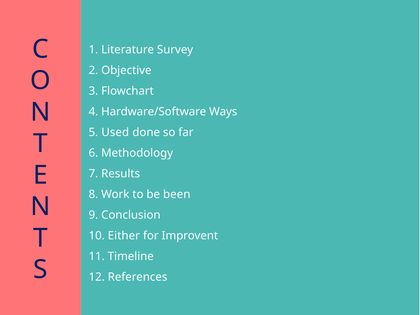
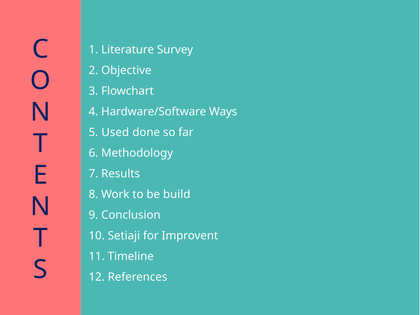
been: been -> build
Either: Either -> Setiaji
